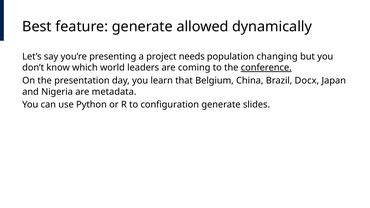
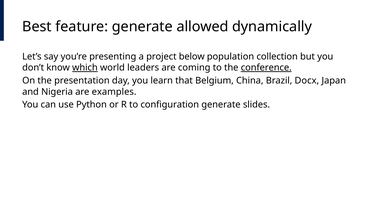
needs: needs -> below
changing: changing -> collection
which underline: none -> present
metadata: metadata -> examples
